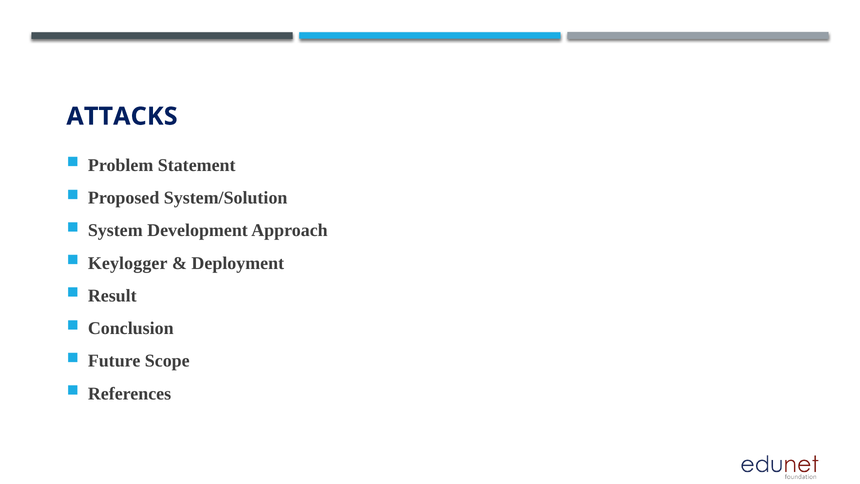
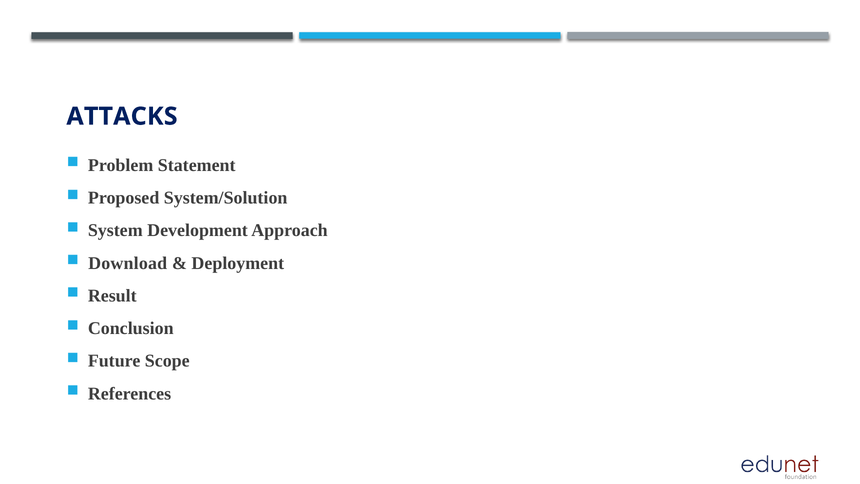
Keylogger: Keylogger -> Download
